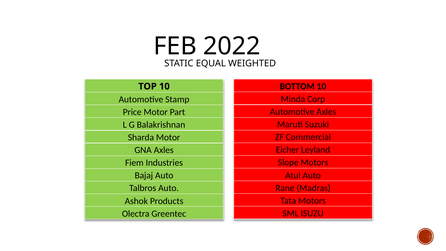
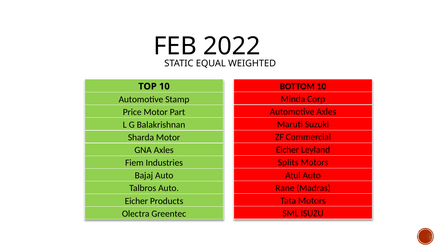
Slope: Slope -> Splits
Ashok at (136, 201): Ashok -> Eicher
